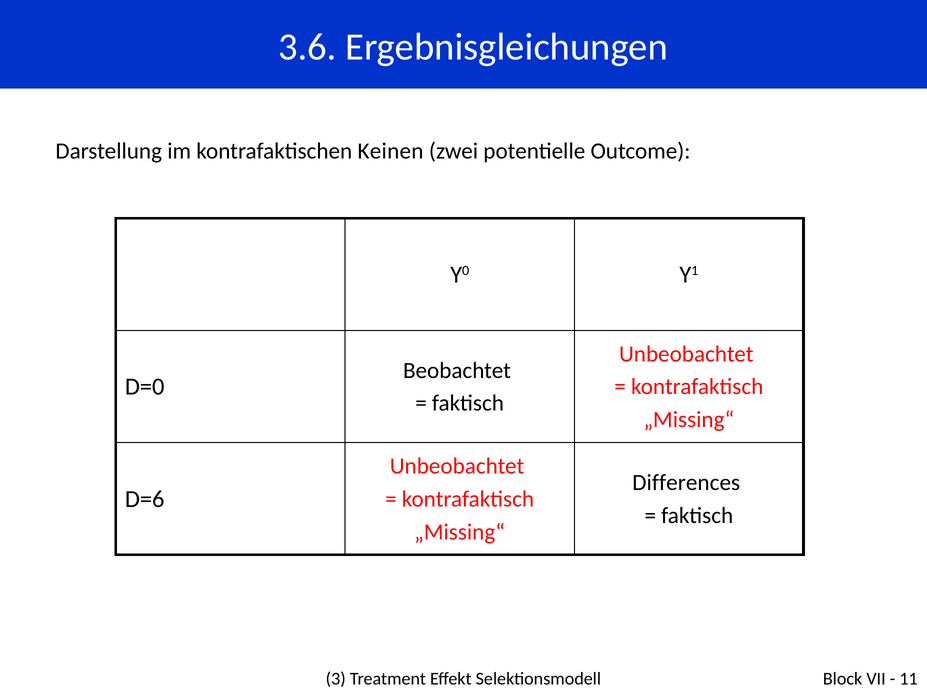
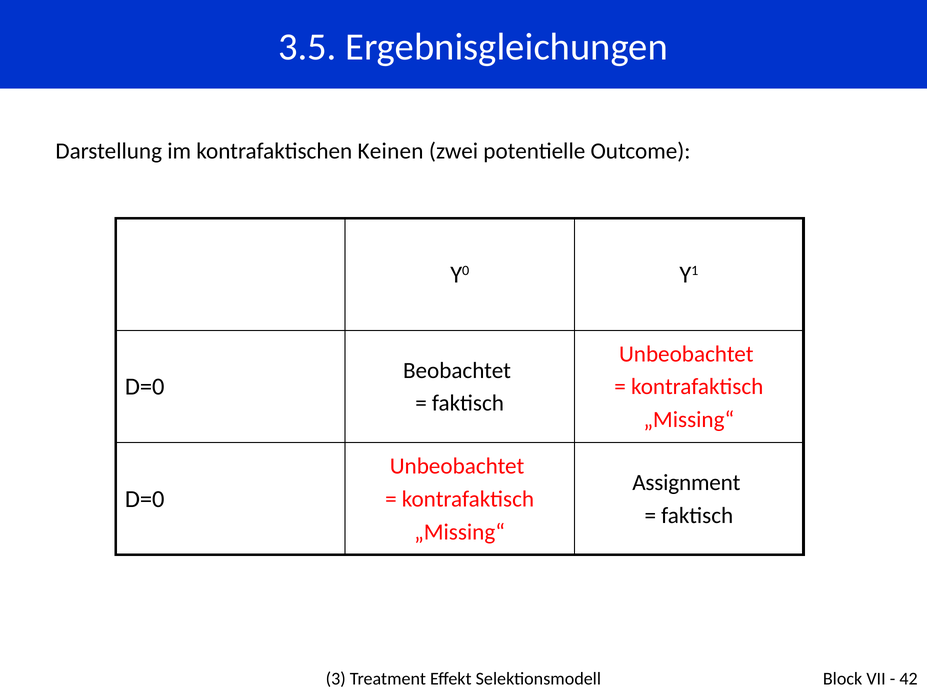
3.6: 3.6 -> 3.5
Differences: Differences -> Assignment
D=6 at (145, 499): D=6 -> D=0
11: 11 -> 42
